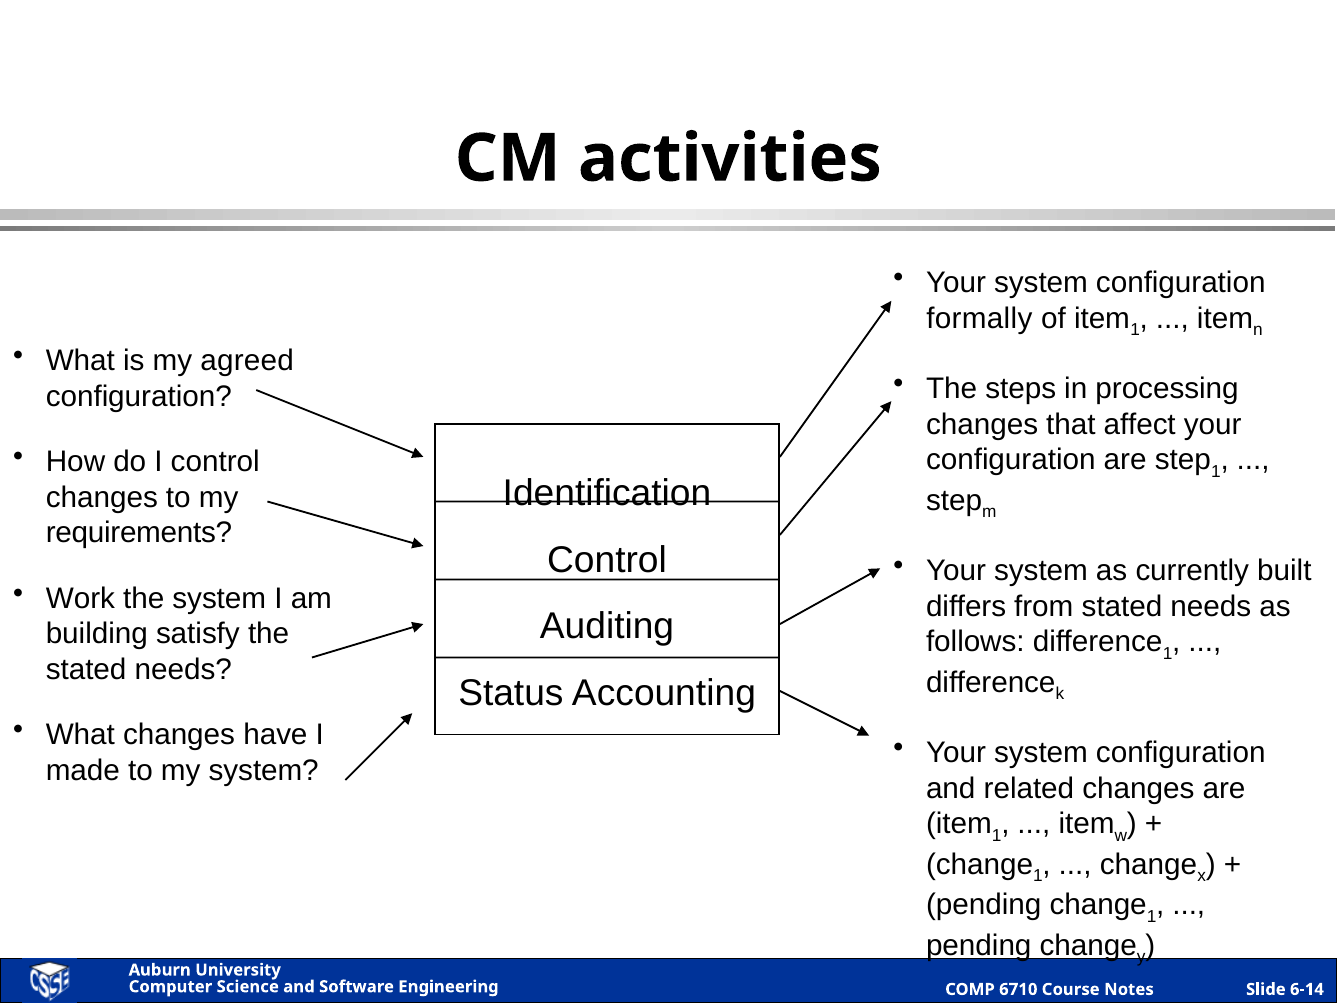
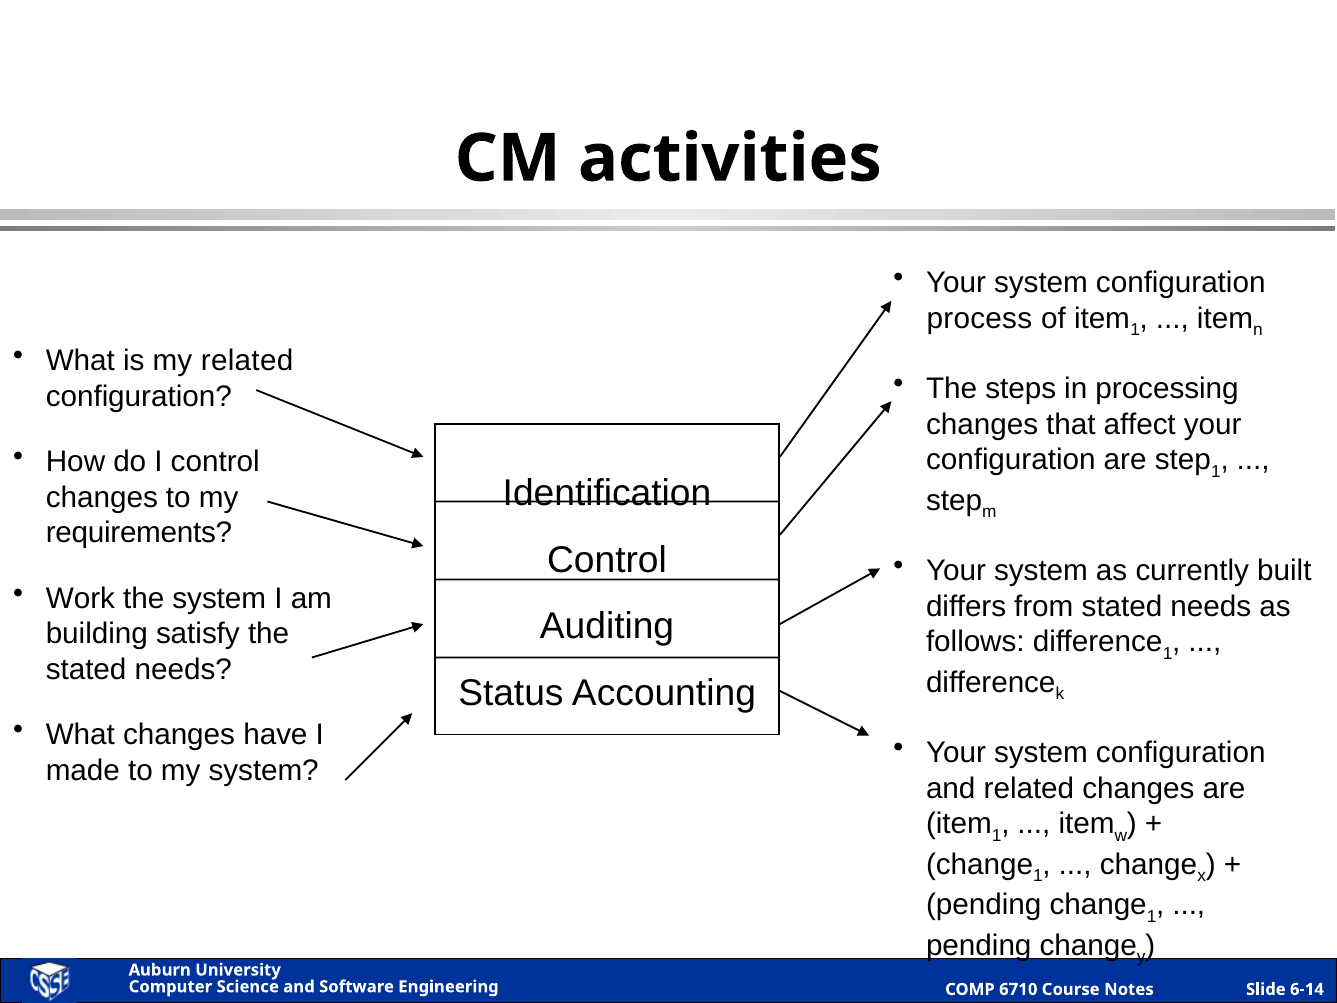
formally: formally -> process
my agreed: agreed -> related
